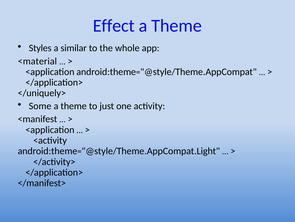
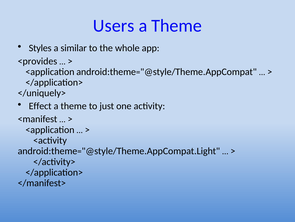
Effect: Effect -> Users
<material: <material -> <provides
Some: Some -> Effect
